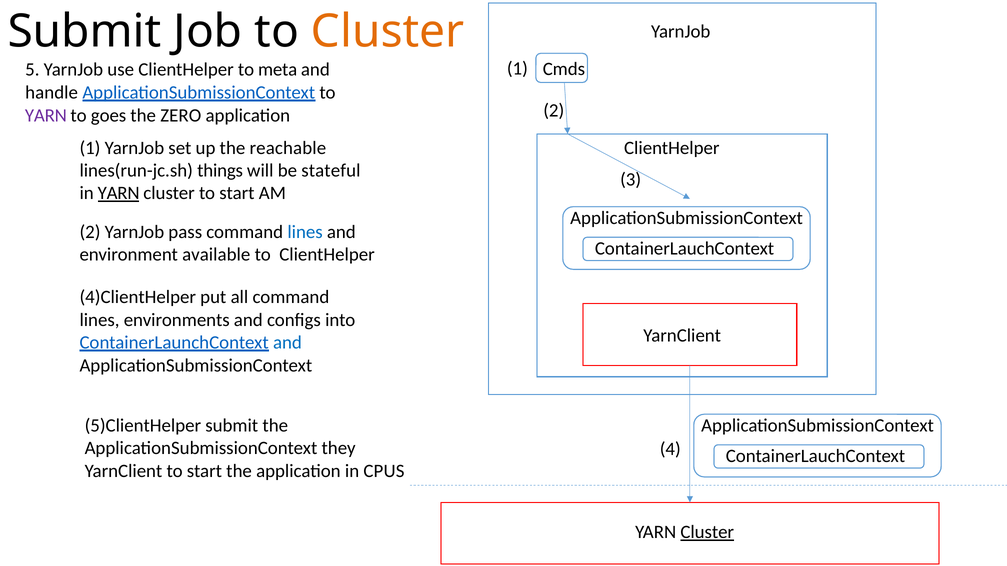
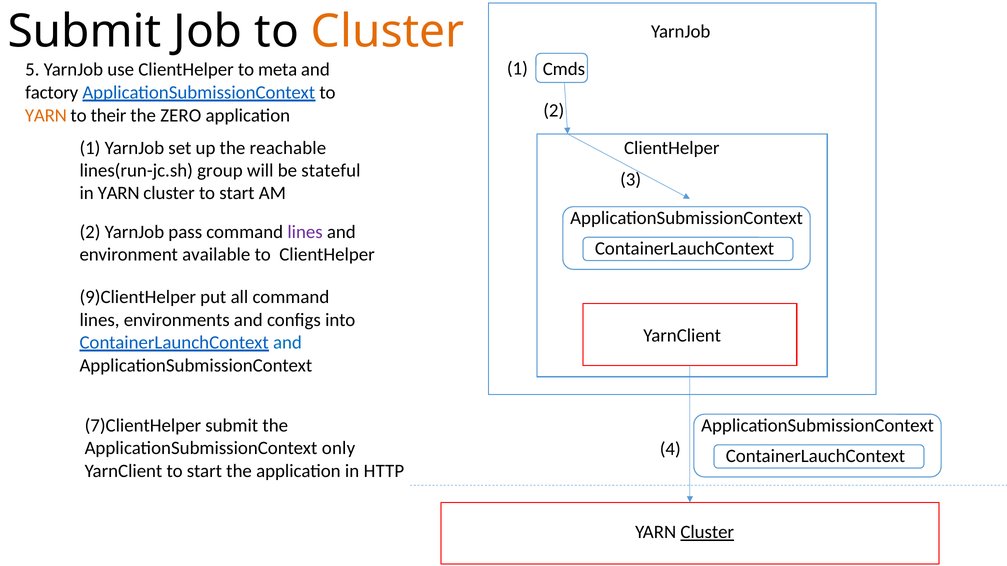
handle: handle -> factory
YARN at (46, 115) colour: purple -> orange
goes: goes -> their
things: things -> group
YARN at (119, 193) underline: present -> none
lines at (305, 232) colour: blue -> purple
4)ClientHelper: 4)ClientHelper -> 9)ClientHelper
5)ClientHelper: 5)ClientHelper -> 7)ClientHelper
they: they -> only
CPUS: CPUS -> HTTP
